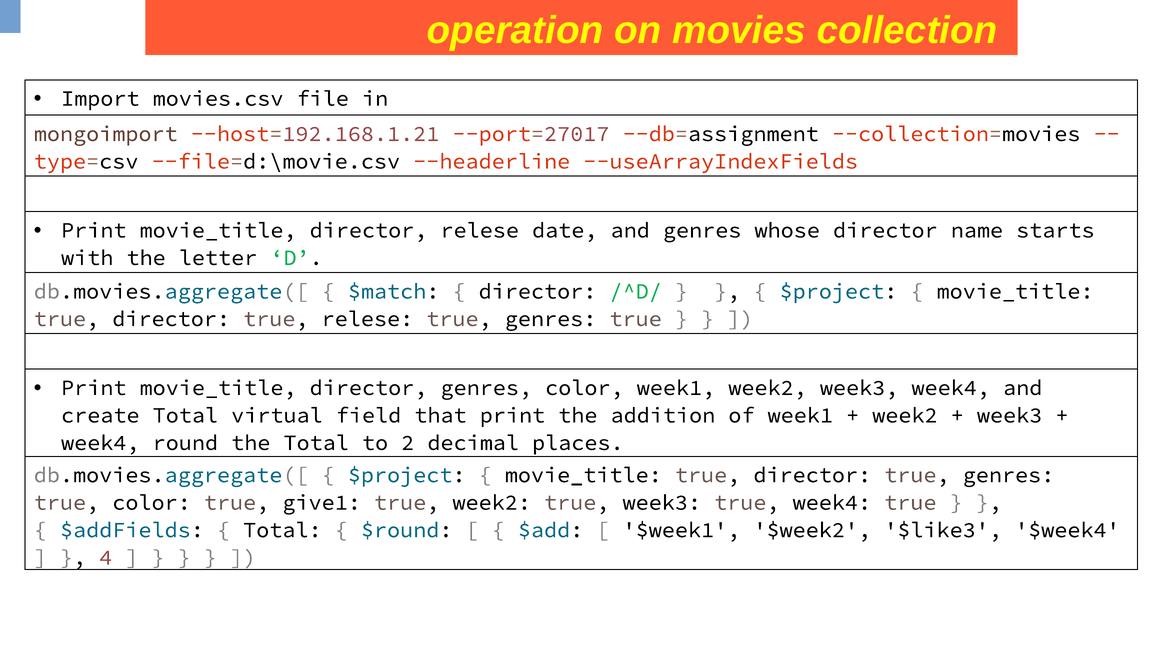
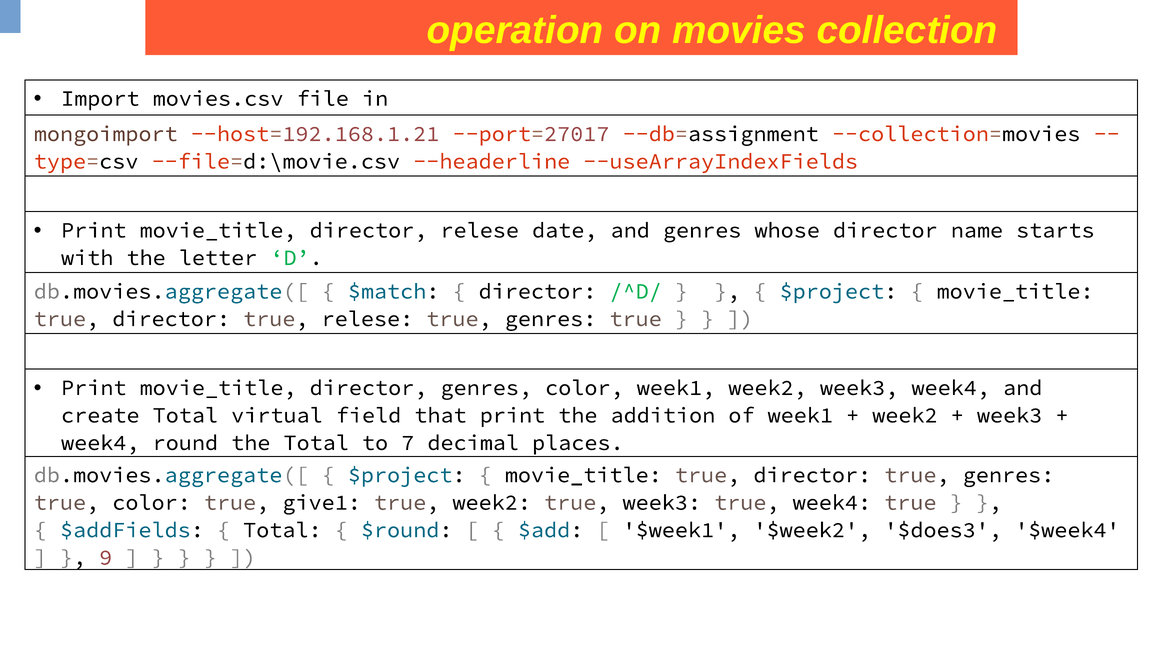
2: 2 -> 7
$like3: $like3 -> $does3
4: 4 -> 9
